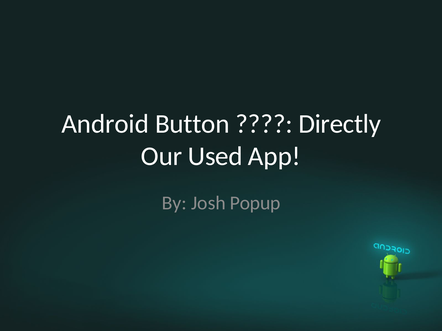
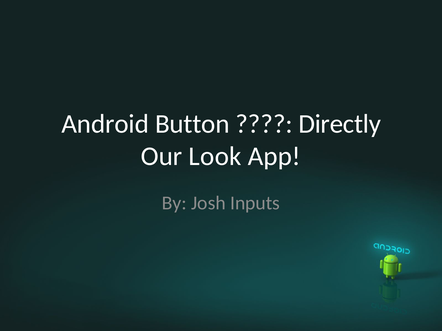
Used: Used -> Look
Popup: Popup -> Inputs
